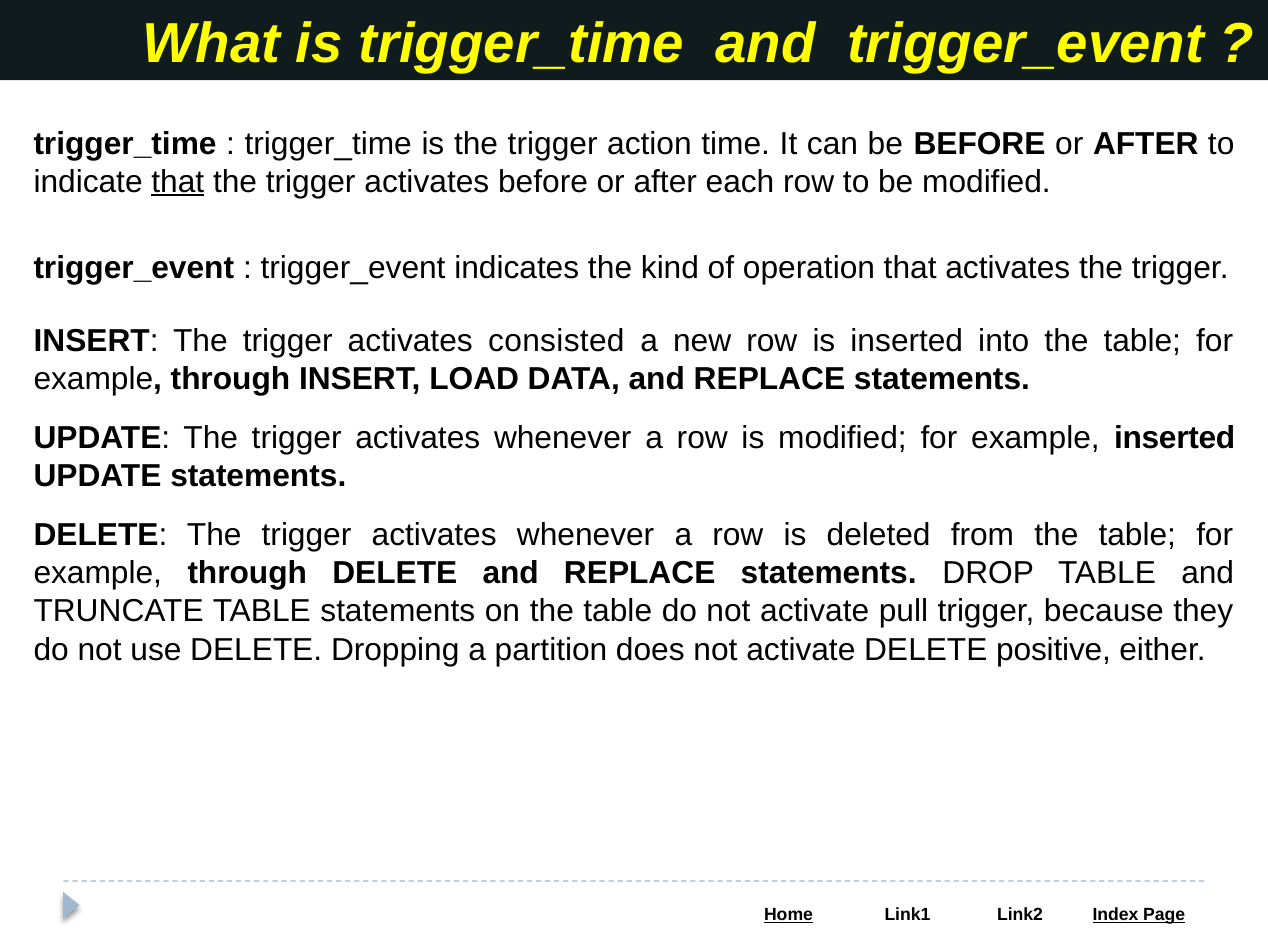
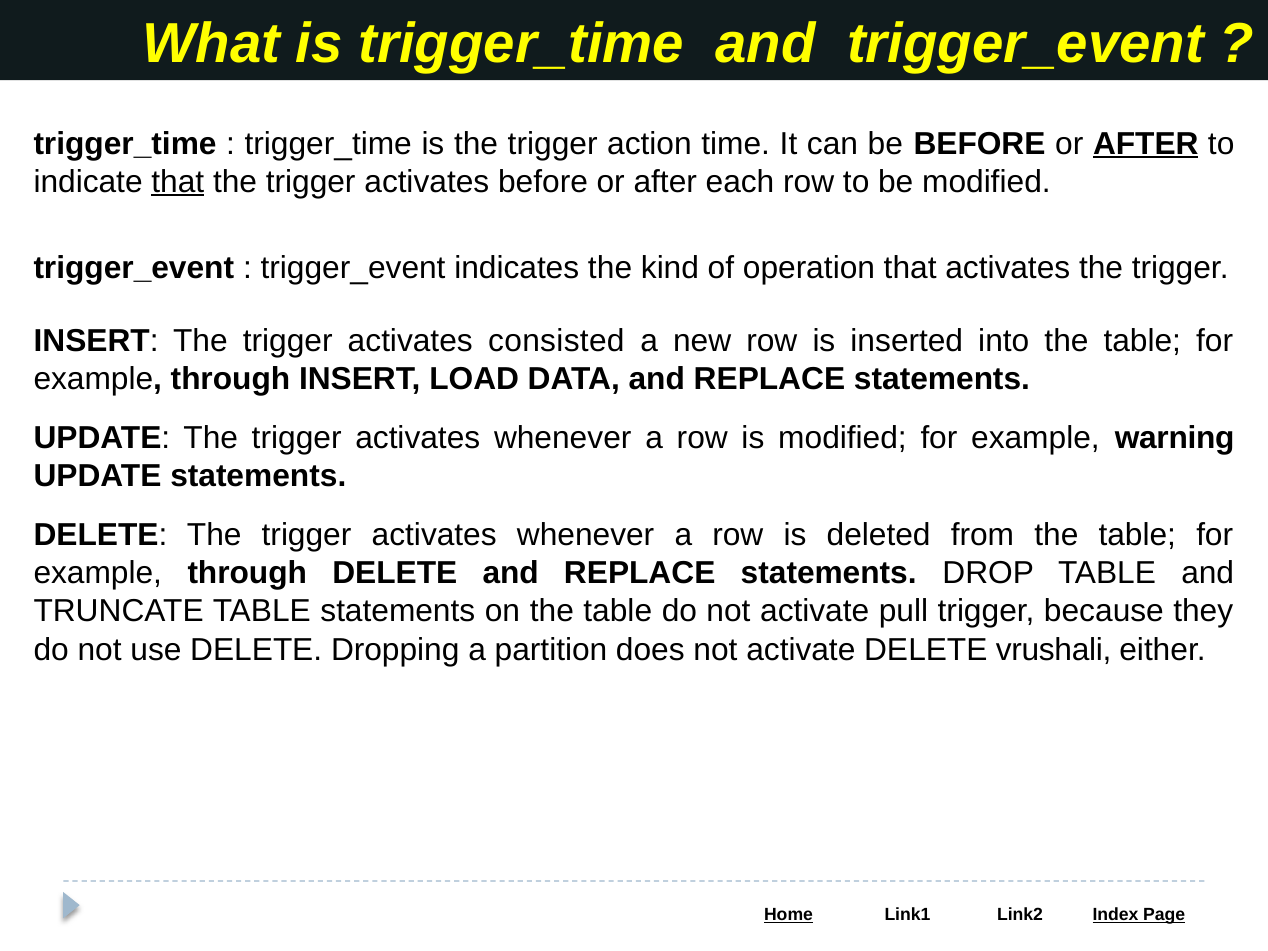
AFTER at (1146, 144) underline: none -> present
example inserted: inserted -> warning
positive: positive -> vrushali
